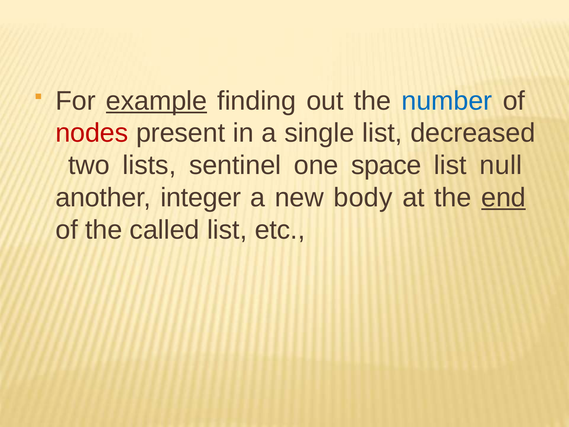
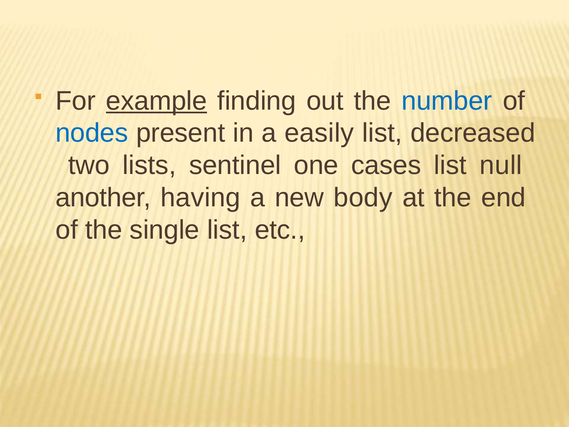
nodes colour: red -> blue
single: single -> easily
space: space -> cases
integer: integer -> having
end underline: present -> none
called: called -> single
